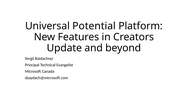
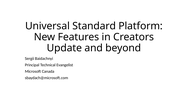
Potential: Potential -> Standard
